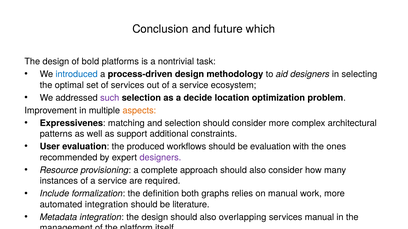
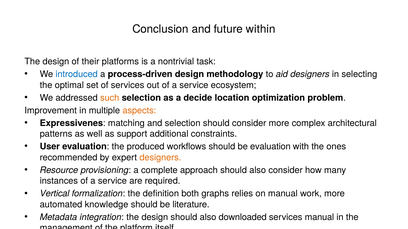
which: which -> within
bold: bold -> their
such colour: purple -> orange
designers at (160, 158) colour: purple -> orange
Include: Include -> Vertical
automated integration: integration -> knowledge
overlapping: overlapping -> downloaded
